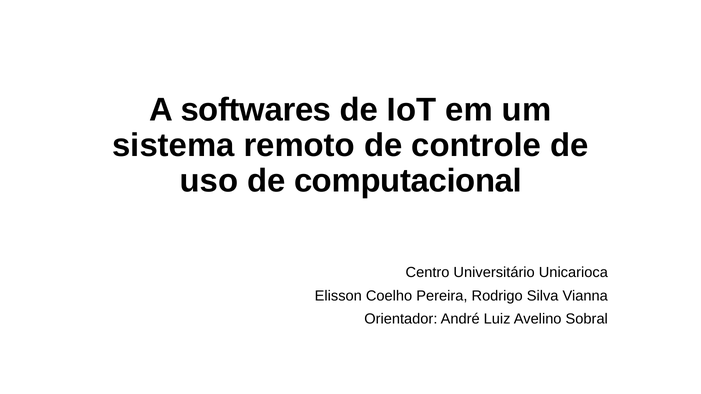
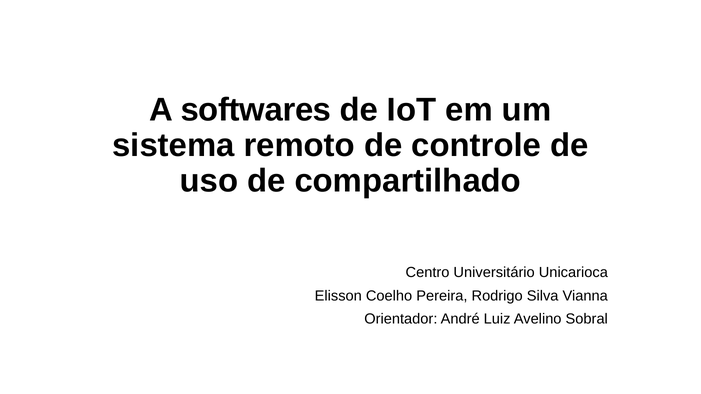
computacional: computacional -> compartilhado
